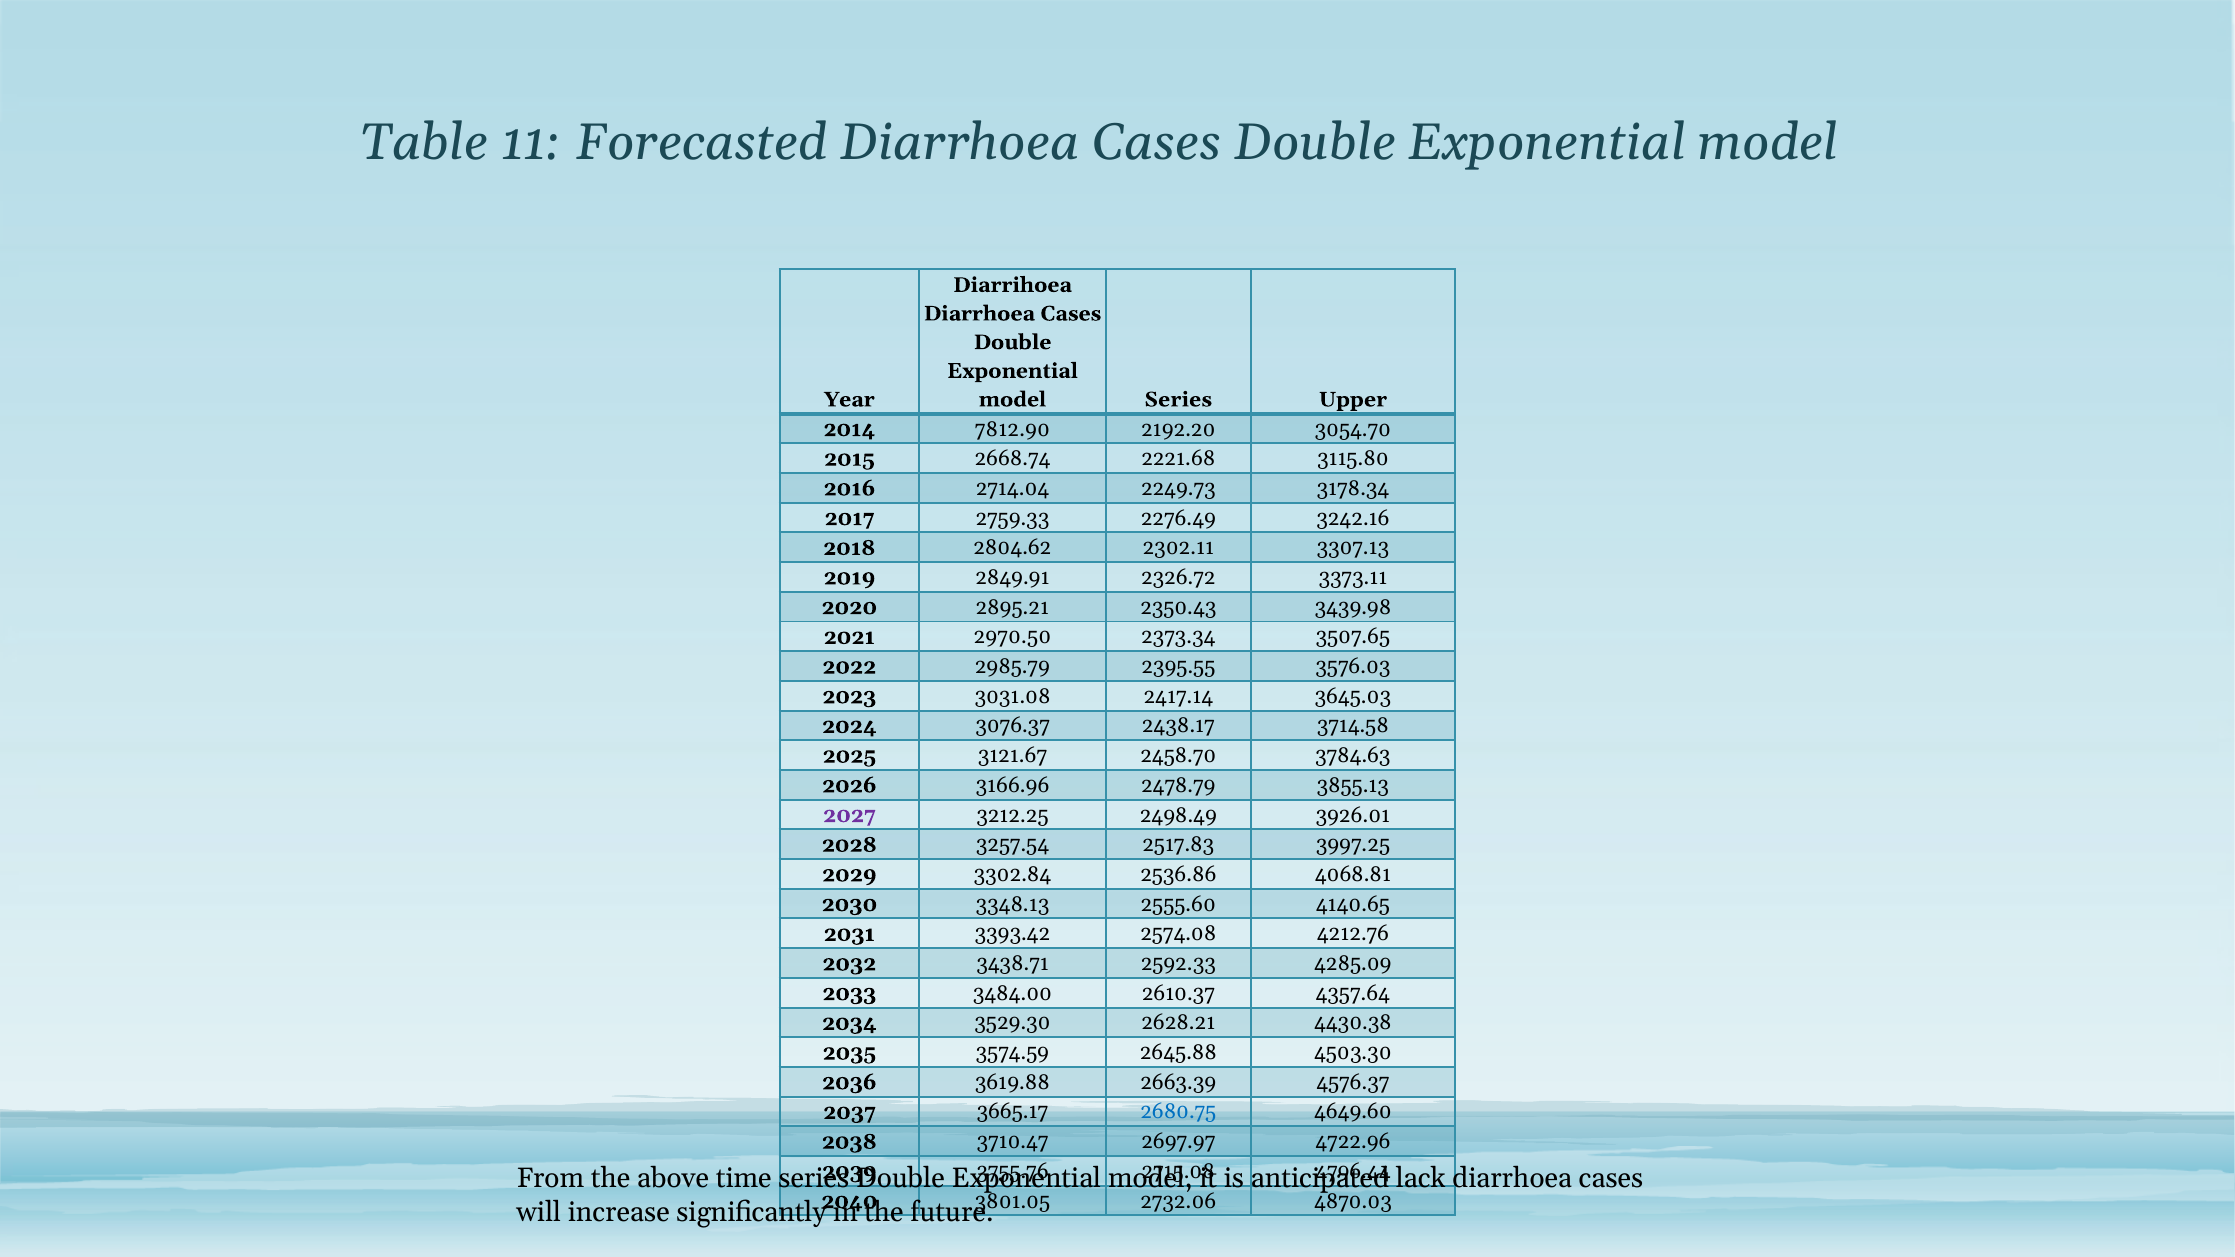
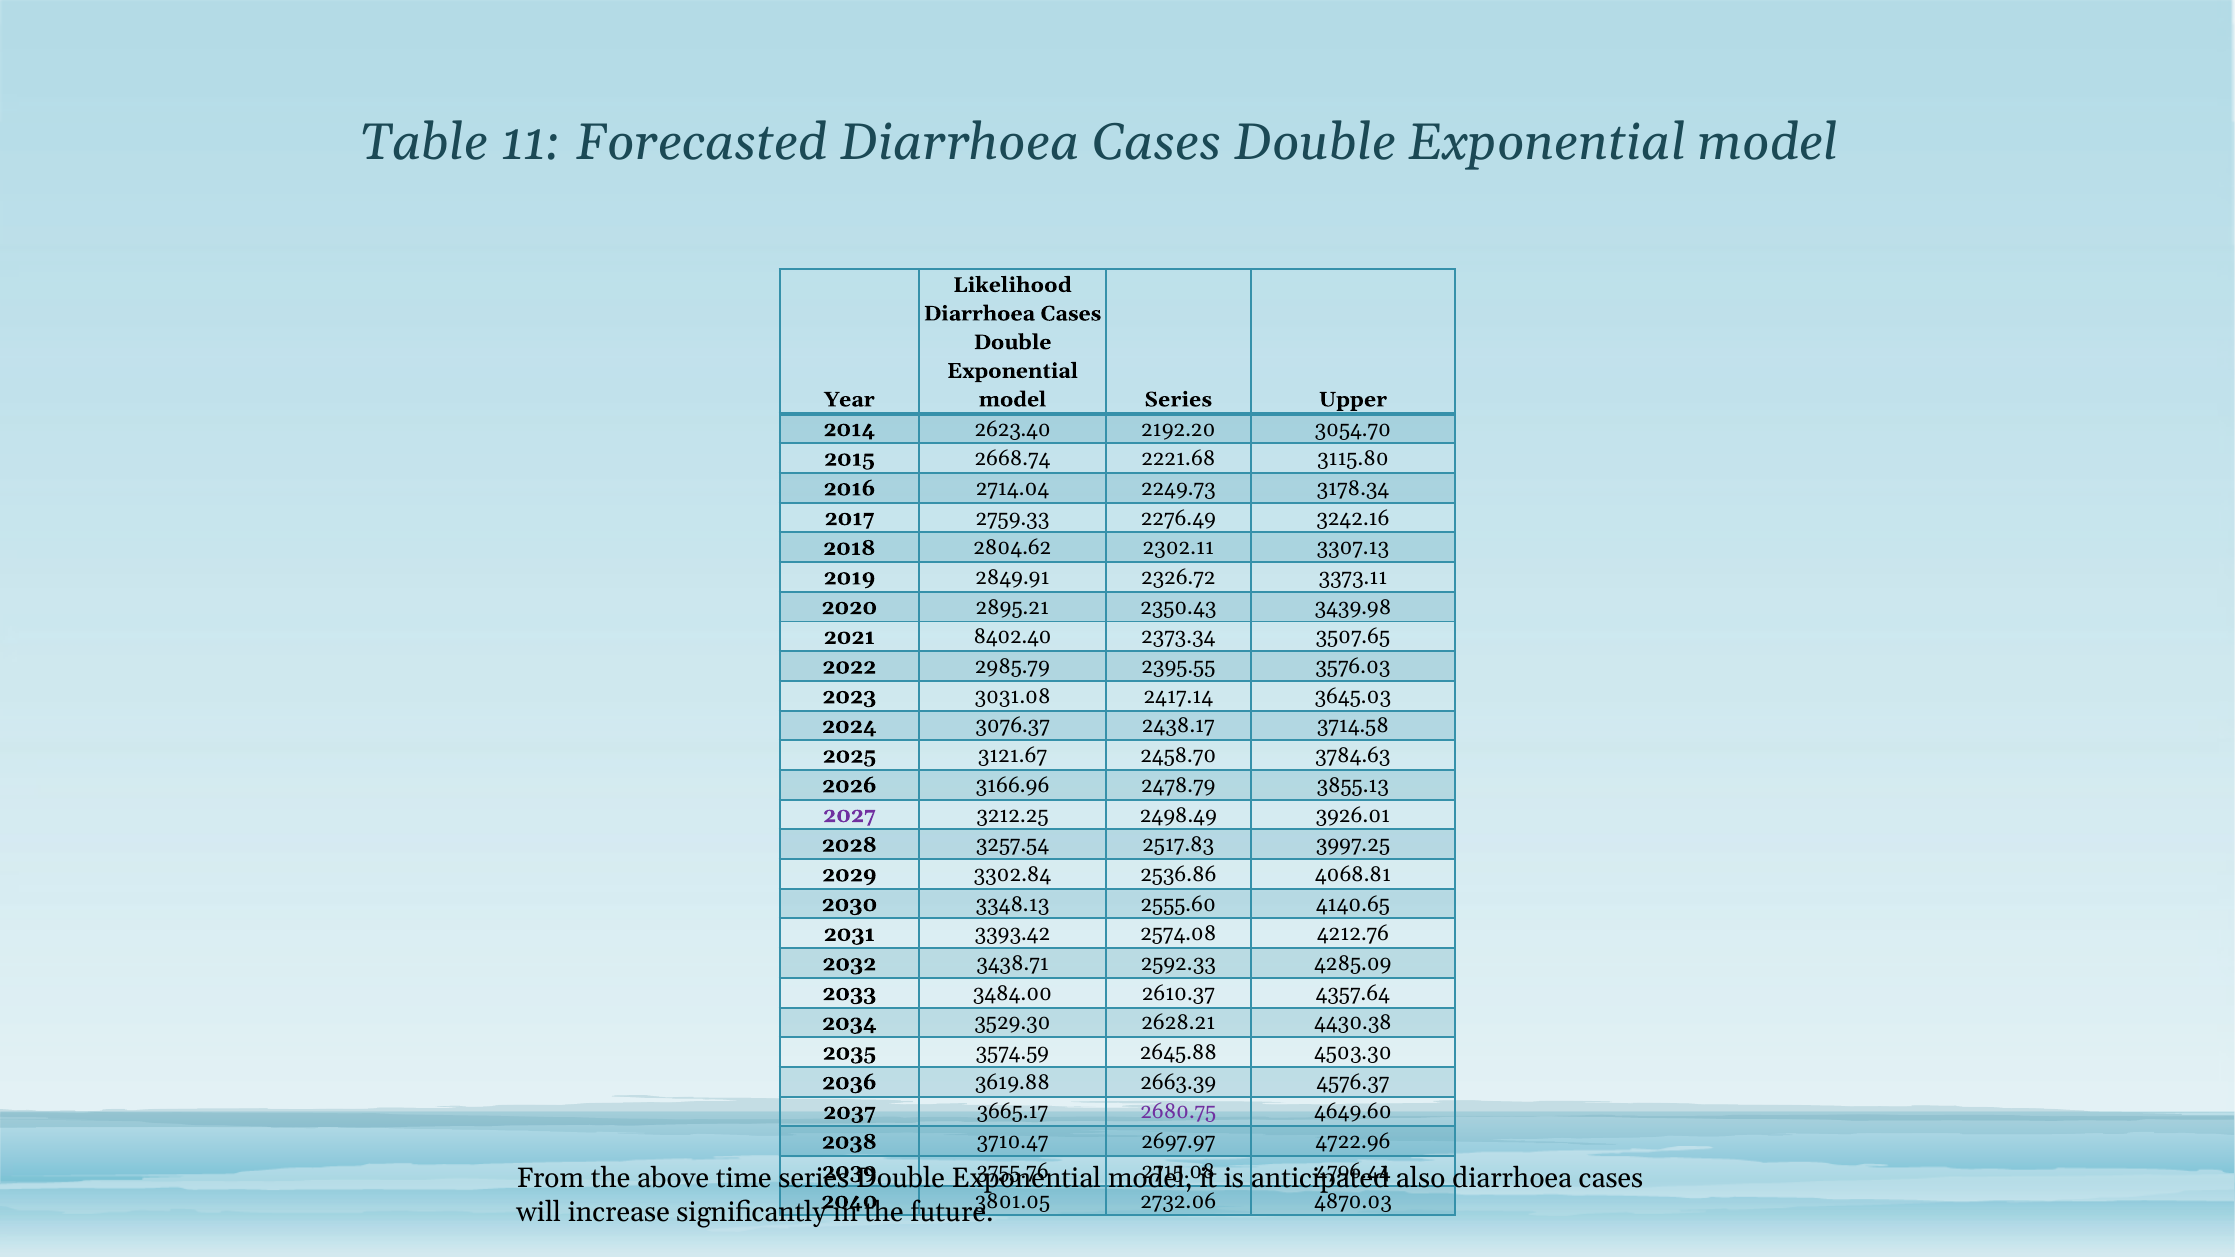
Diarrihoea: Diarrihoea -> Likelihood
7812.90: 7812.90 -> 2623.40
2970.50: 2970.50 -> 8402.40
2680.75 colour: blue -> purple
lack: lack -> also
